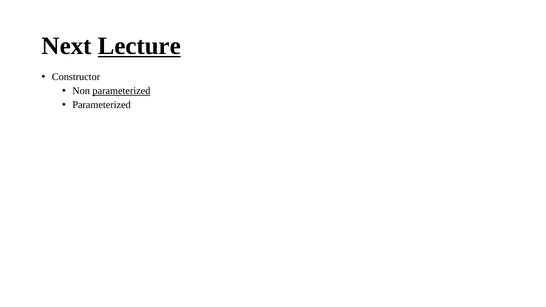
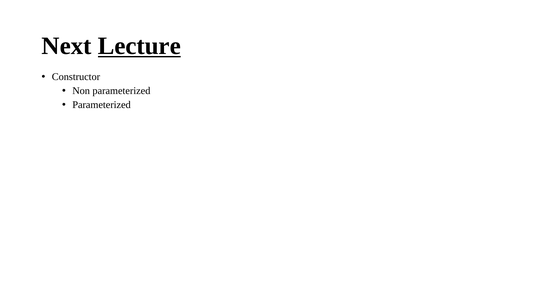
parameterized at (121, 91) underline: present -> none
